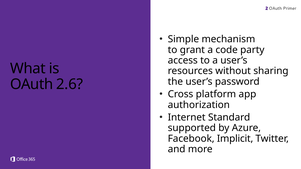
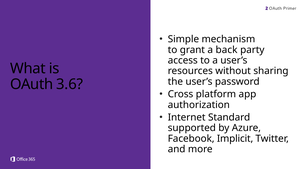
code: code -> back
2.6: 2.6 -> 3.6
